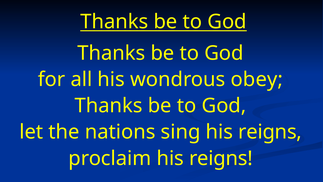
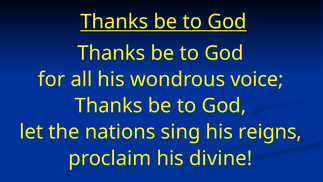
obey: obey -> voice
proclaim his reigns: reigns -> divine
